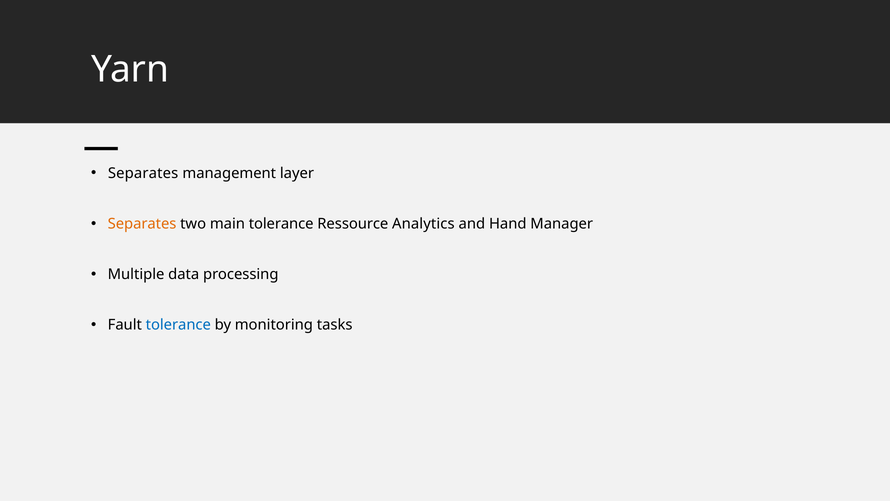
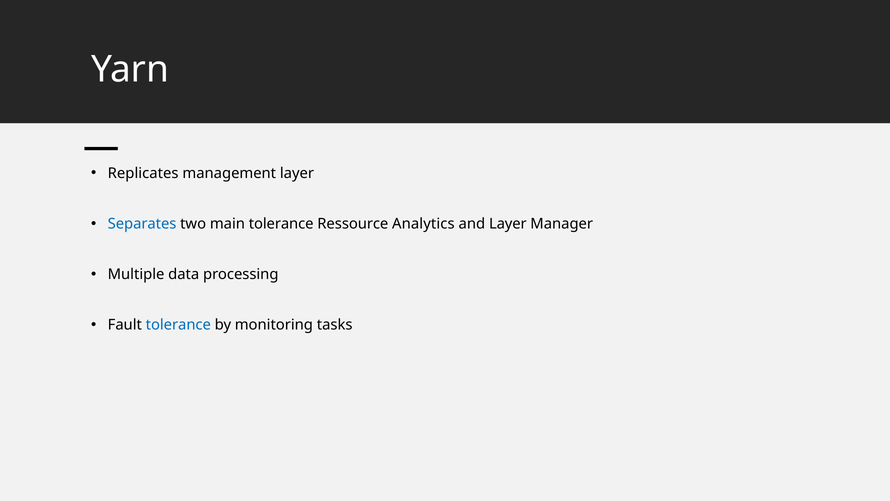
Separates at (143, 173): Separates -> Replicates
Separates at (142, 224) colour: orange -> blue
and Hand: Hand -> Layer
